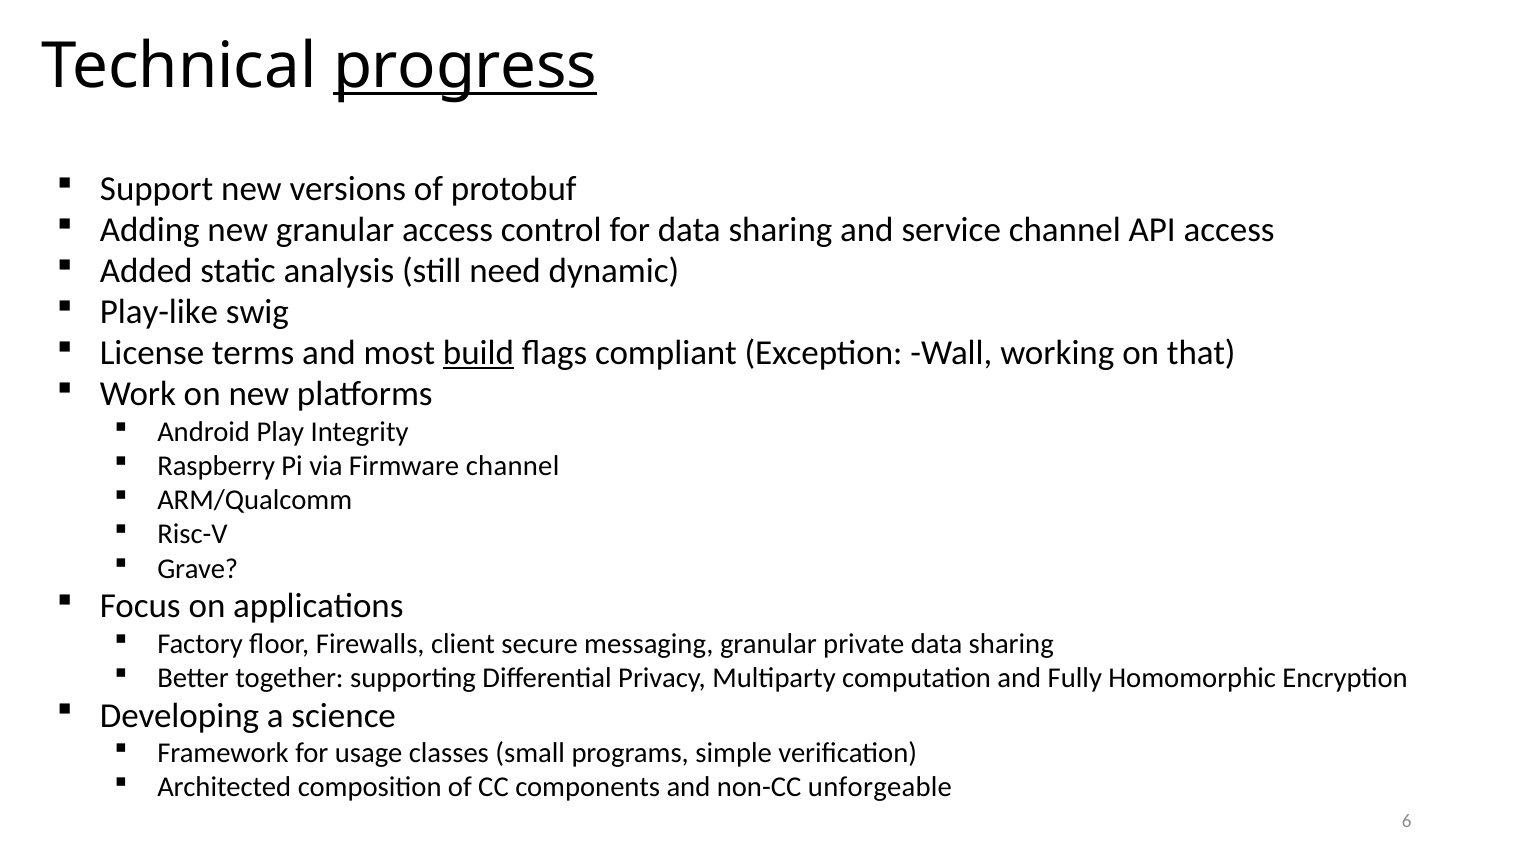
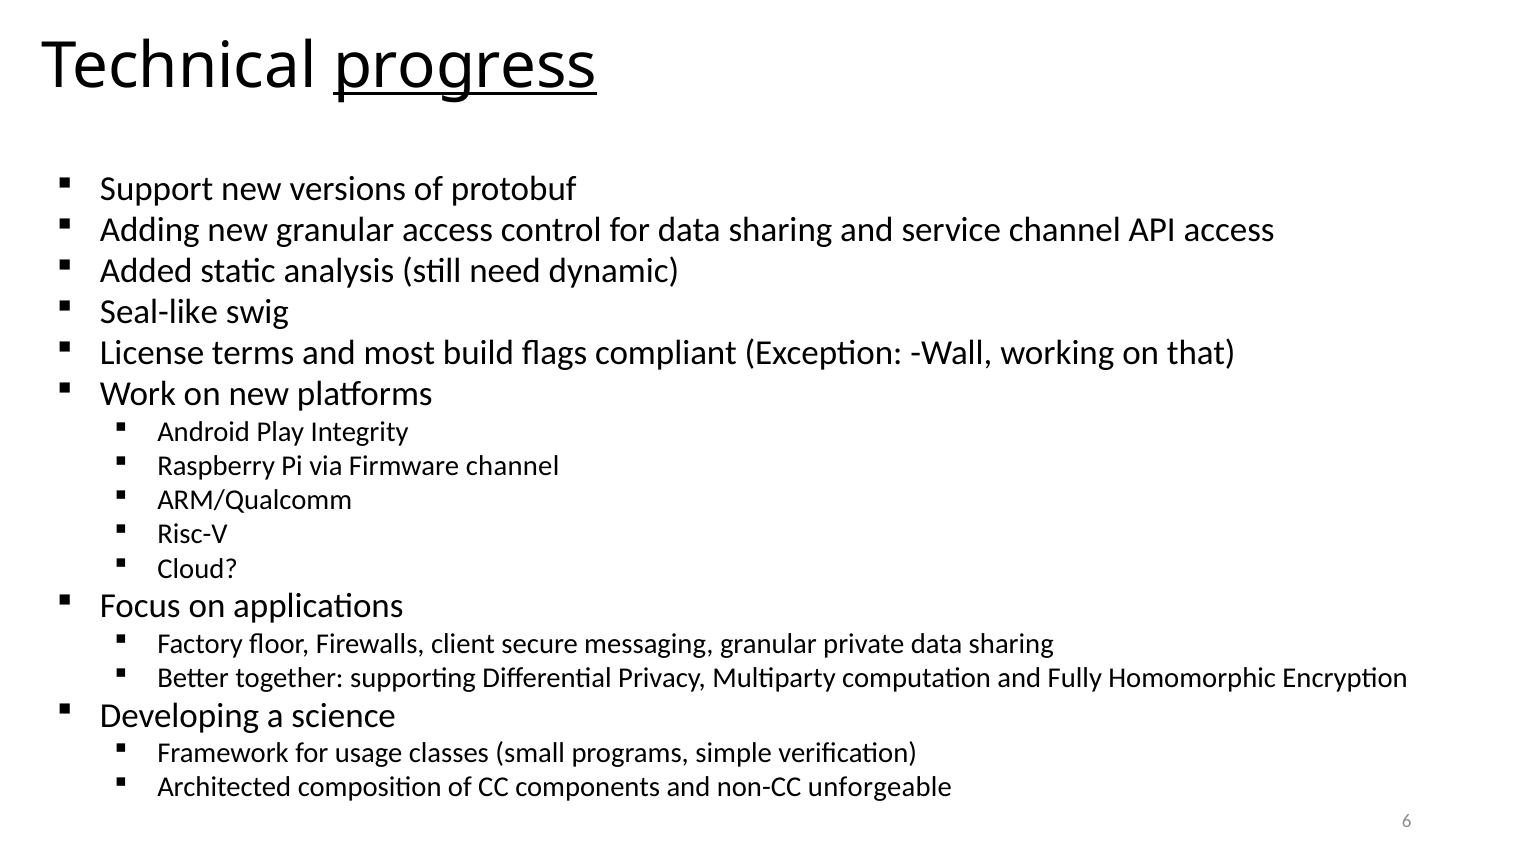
Play-like: Play-like -> Seal-like
build underline: present -> none
Grave: Grave -> Cloud
